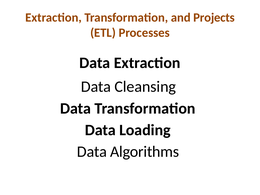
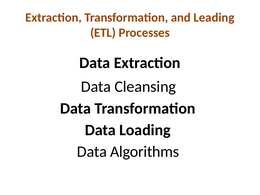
Projects: Projects -> Leading
